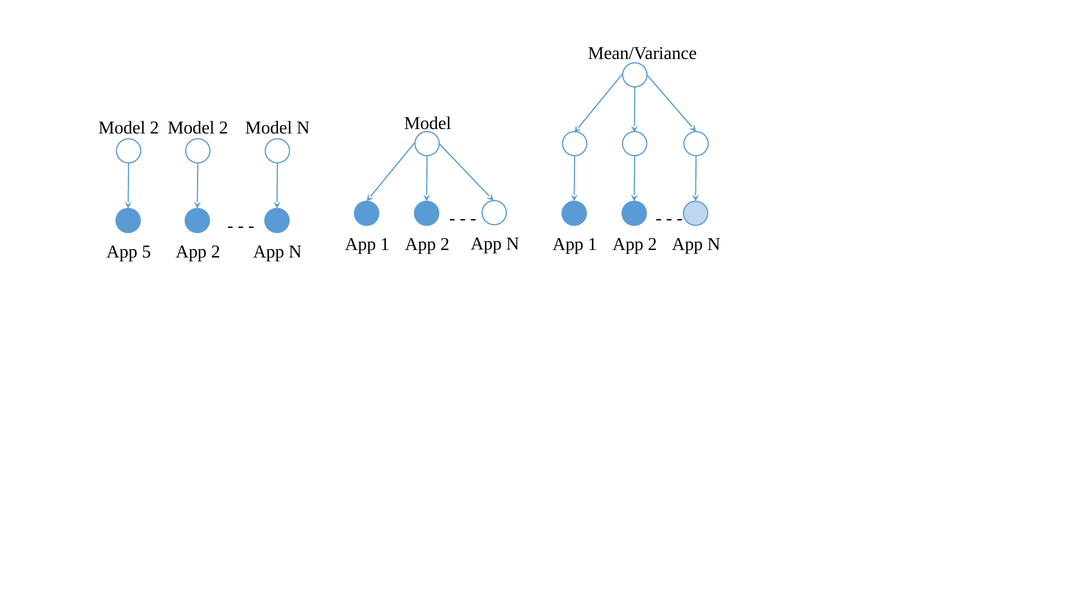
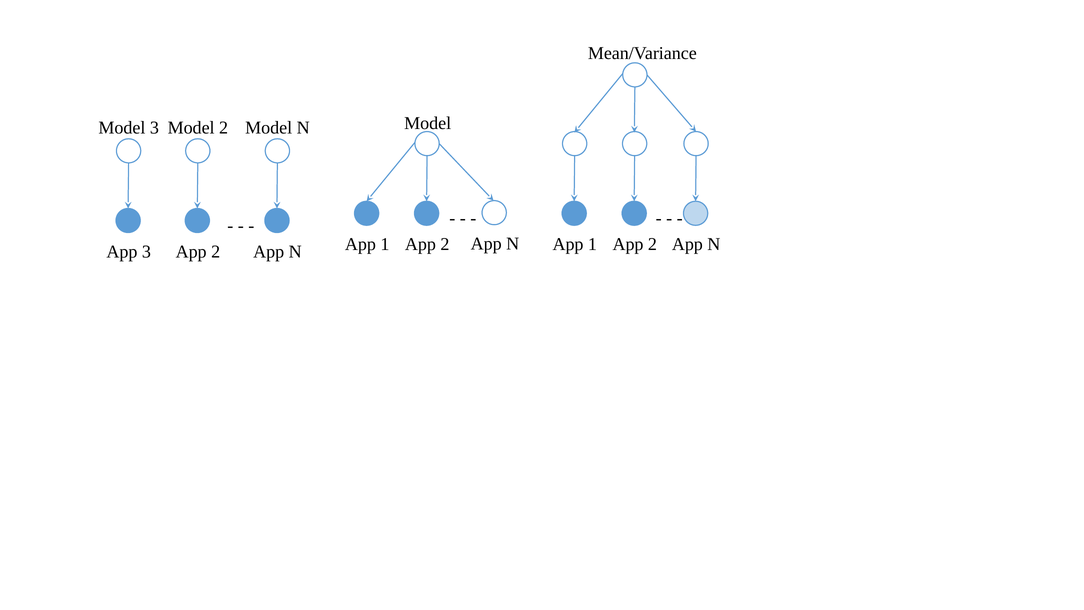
2 at (154, 128): 2 -> 3
App 5: 5 -> 3
